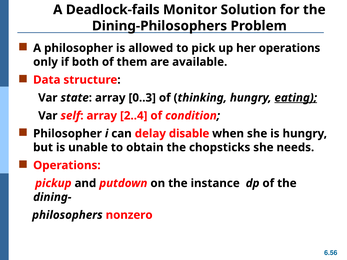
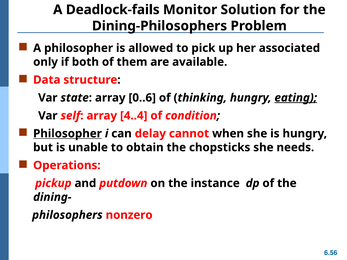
her operations: operations -> associated
0..3: 0..3 -> 0..6
2..4: 2..4 -> 4..4
Philosopher at (67, 134) underline: none -> present
disable: disable -> cannot
